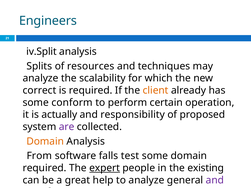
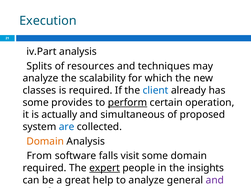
Engineers: Engineers -> Execution
iv.Split: iv.Split -> iv.Part
correct: correct -> classes
client colour: orange -> blue
conform: conform -> provides
perform underline: none -> present
responsibility: responsibility -> simultaneous
are colour: purple -> blue
test: test -> visit
existing: existing -> insights
